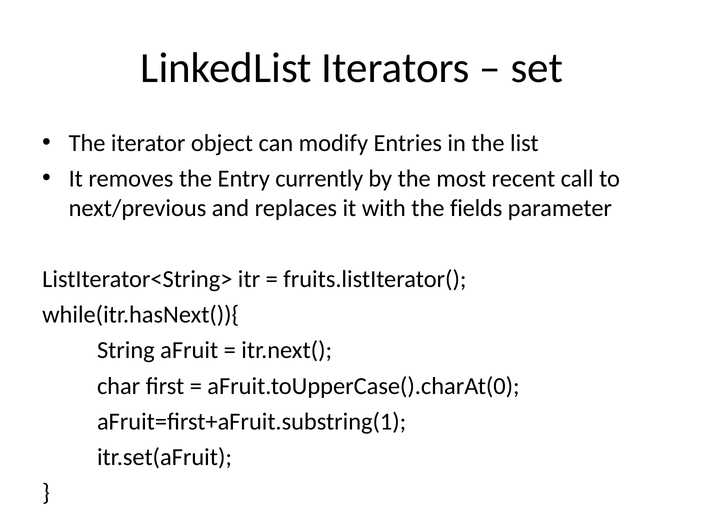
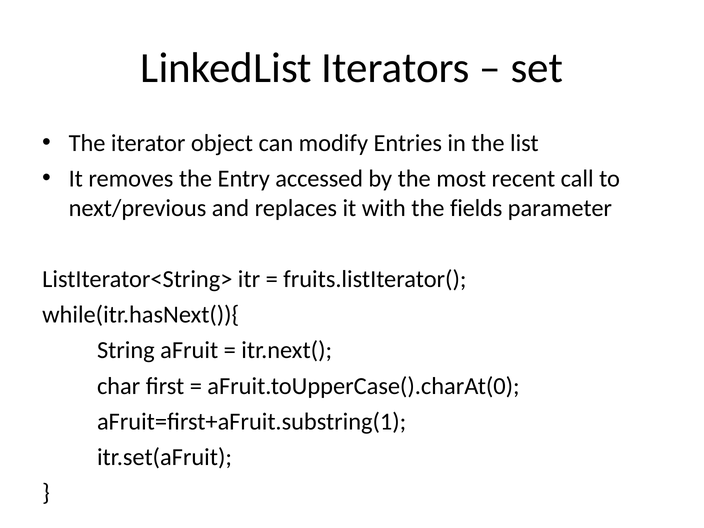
currently: currently -> accessed
